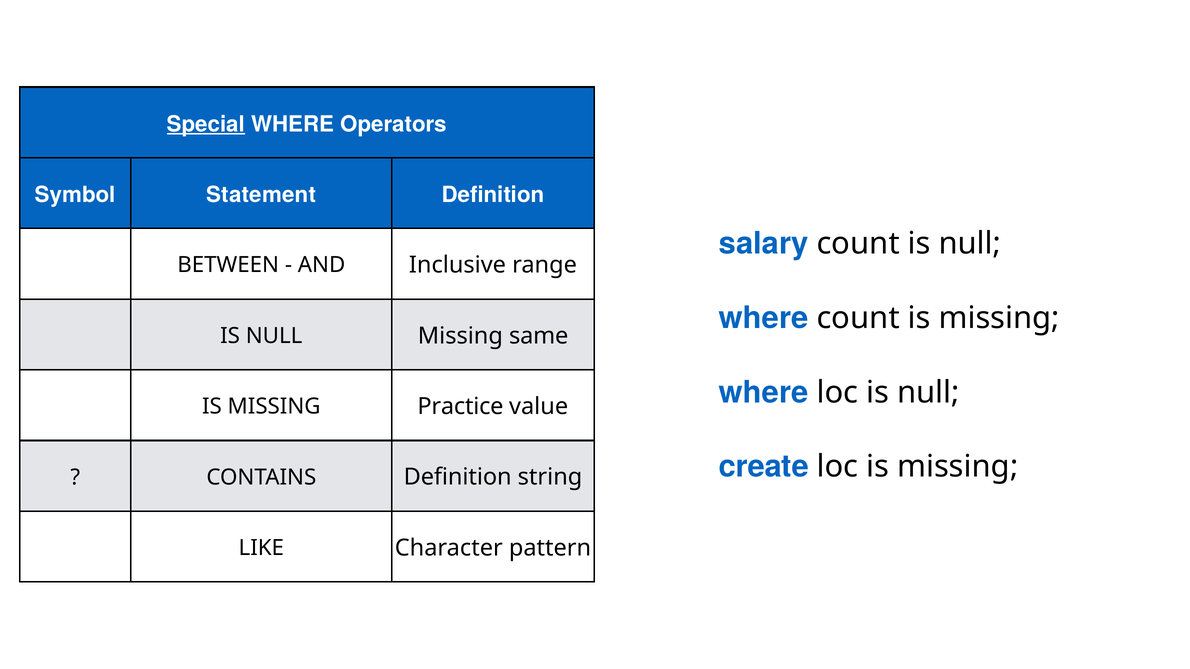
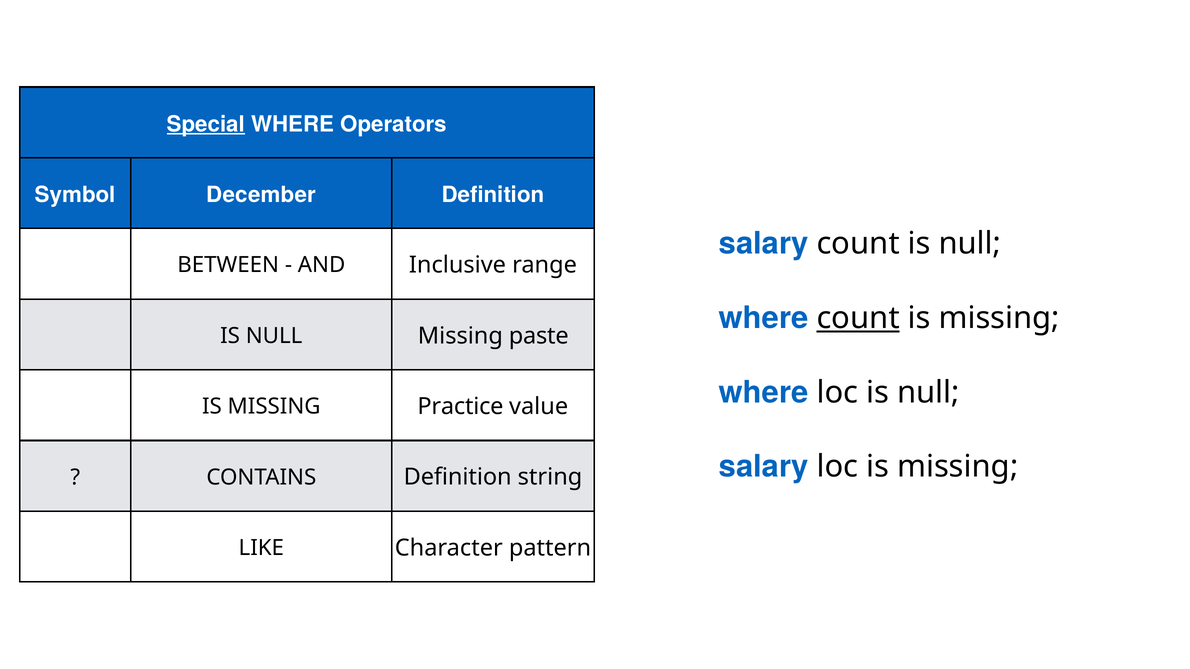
Statement: Statement -> December
count at (858, 318) underline: none -> present
same: same -> paste
create at (764, 467): create -> salary
